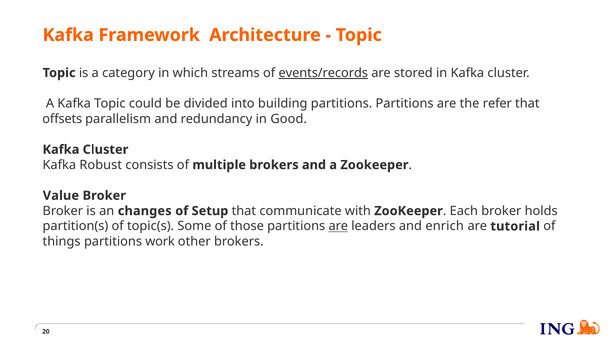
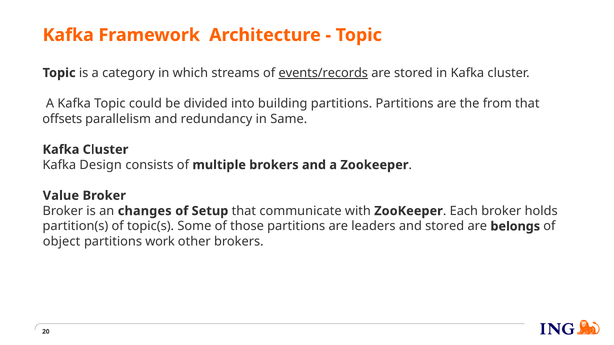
refer: refer -> from
Good: Good -> Same
Robust: Robust -> Design
are at (338, 227) underline: present -> none
and enrich: enrich -> stored
tutorial: tutorial -> belongs
things: things -> object
